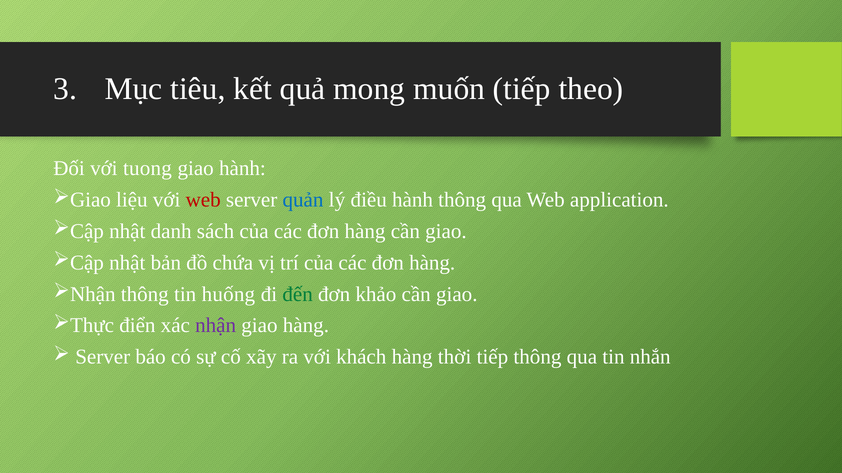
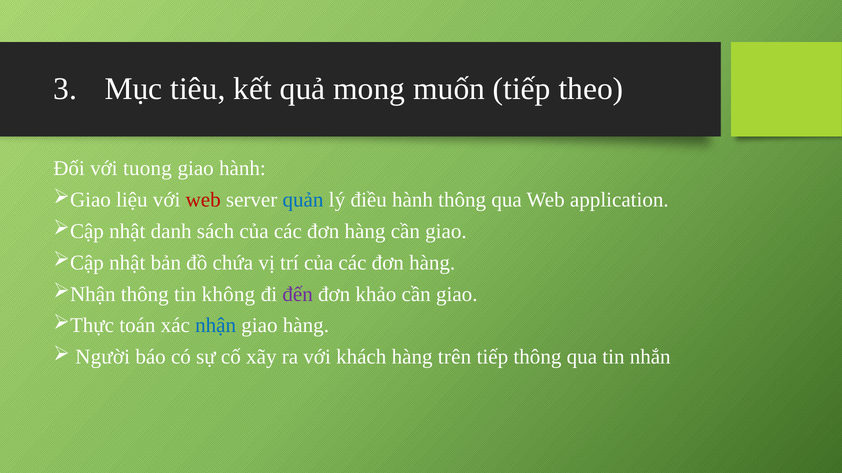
huống: huống -> không
đến colour: green -> purple
điển: điển -> toán
nhận colour: purple -> blue
Server at (103, 357): Server -> Người
thời: thời -> trên
